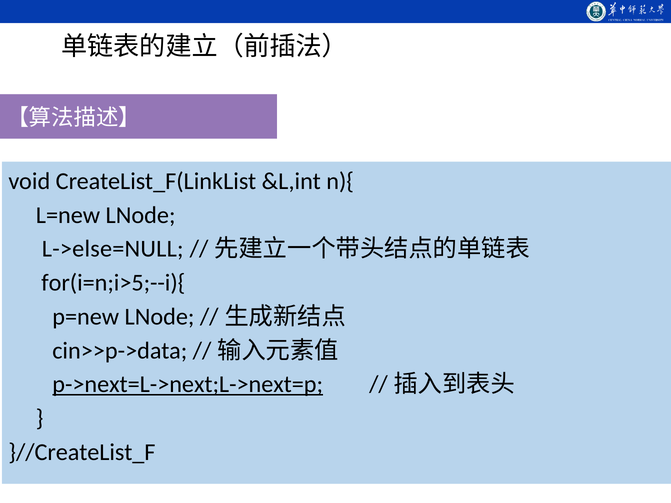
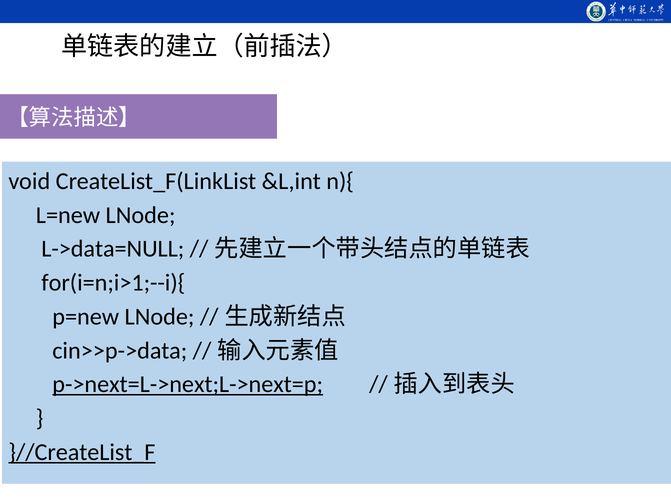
L->else=NULL: L->else=NULL -> L->data=NULL
for(i=n;i>5;--i){: for(i=n;i>5;--i){ -> for(i=n;i>1;--i){
}//CreateList_F underline: none -> present
